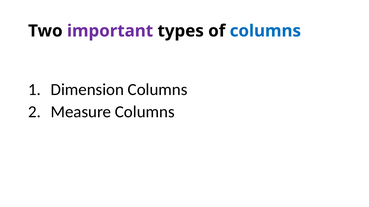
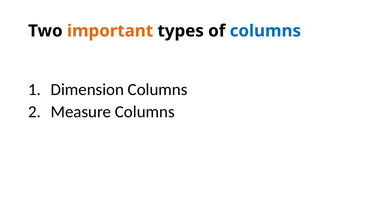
important colour: purple -> orange
